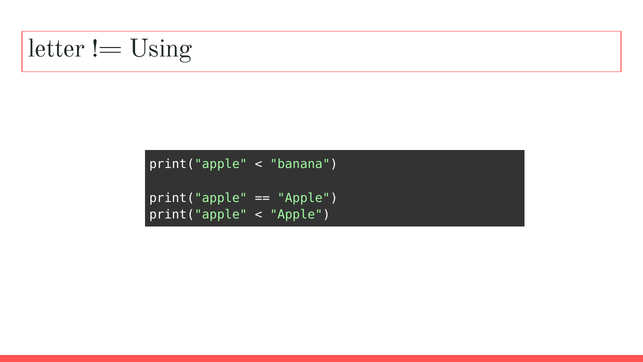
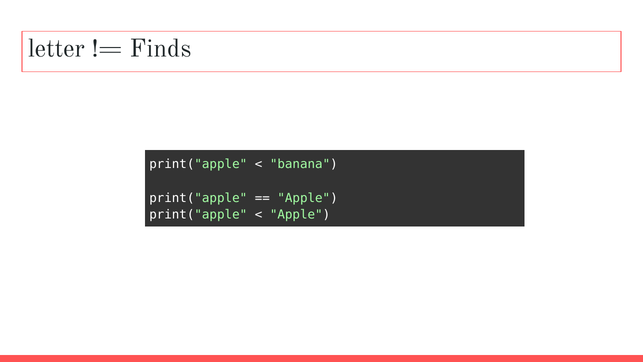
Using: Using -> Finds
